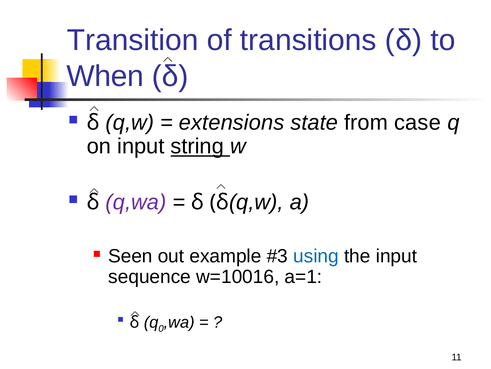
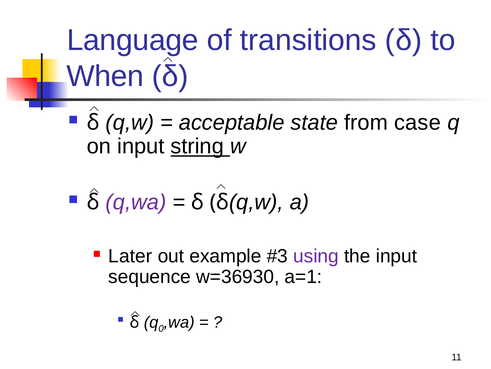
Transition: Transition -> Language
extensions: extensions -> acceptable
Seen: Seen -> Later
using colour: blue -> purple
w=10016: w=10016 -> w=36930
